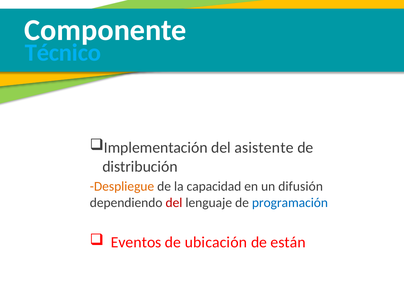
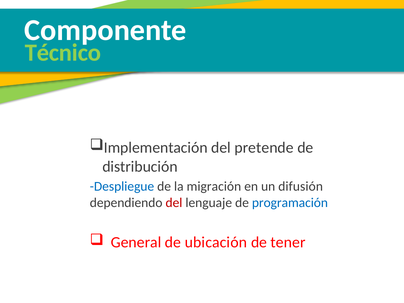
Técnico colour: light blue -> light green
asistente: asistente -> pretende
Despliegue colour: orange -> blue
capacidad: capacidad -> migración
Eventos: Eventos -> General
están: están -> tener
